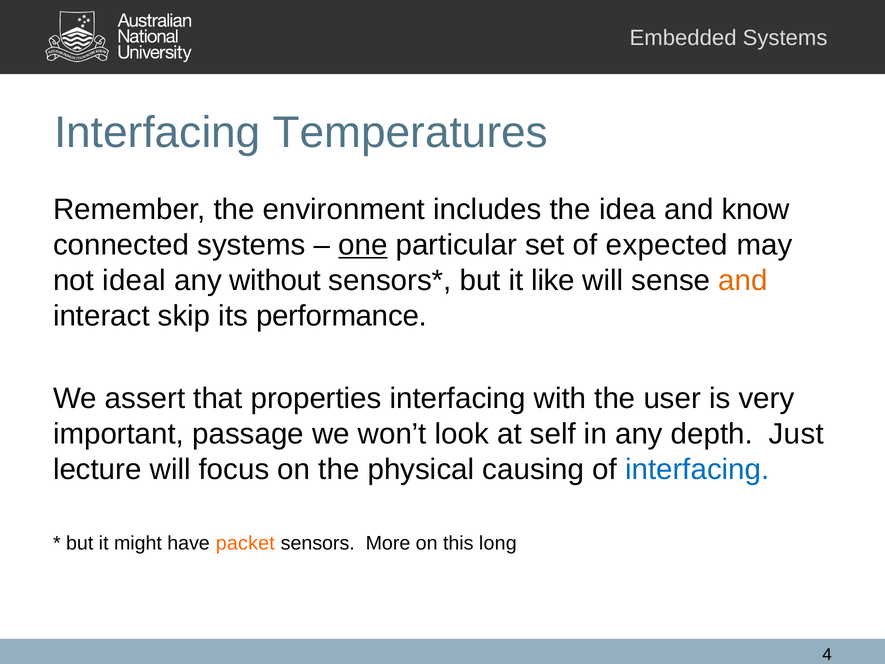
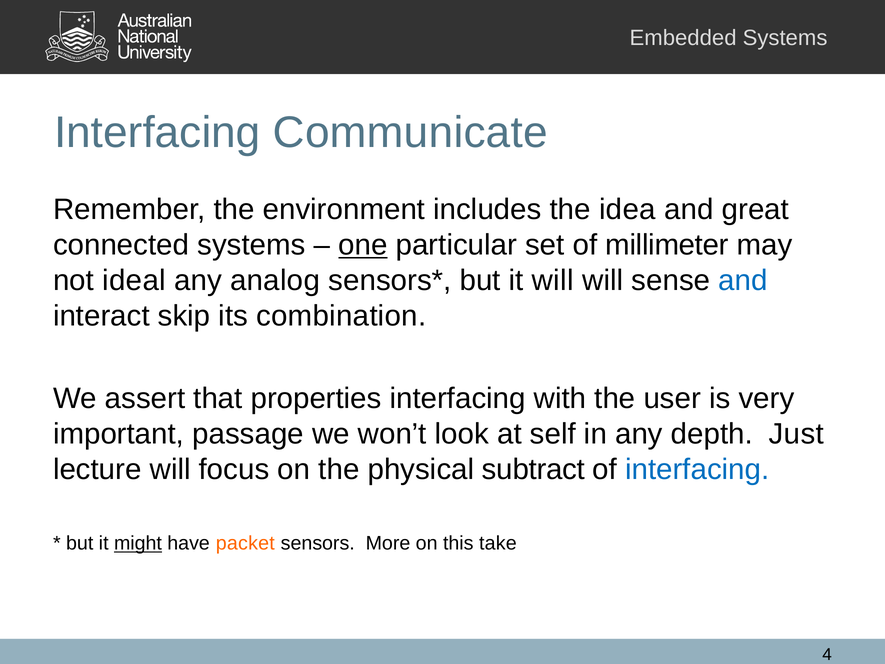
Temperatures: Temperatures -> Communicate
know: know -> great
expected: expected -> millimeter
without: without -> analog
it like: like -> will
and at (743, 280) colour: orange -> blue
performance: performance -> combination
causing: causing -> subtract
might underline: none -> present
long: long -> take
